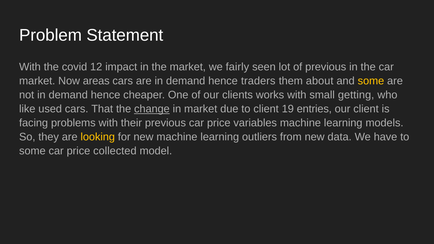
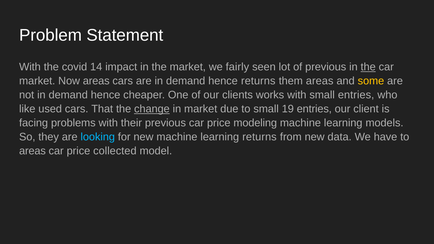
12: 12 -> 14
the at (368, 67) underline: none -> present
hence traders: traders -> returns
them about: about -> areas
small getting: getting -> entries
to client: client -> small
variables: variables -> modeling
looking colour: yellow -> light blue
learning outliers: outliers -> returns
some at (32, 151): some -> areas
